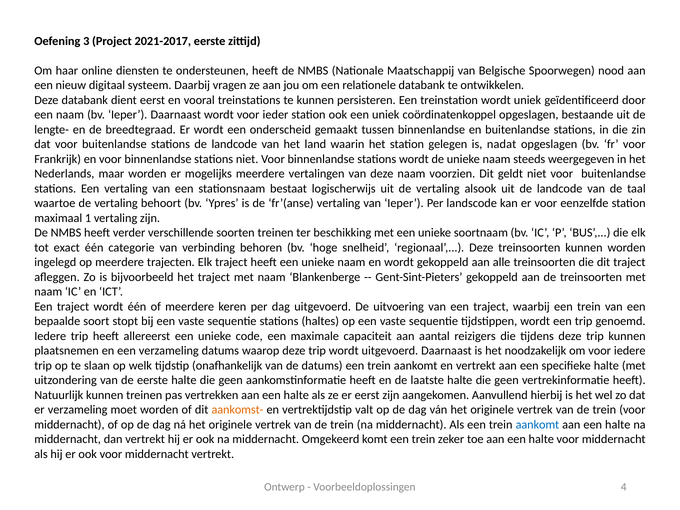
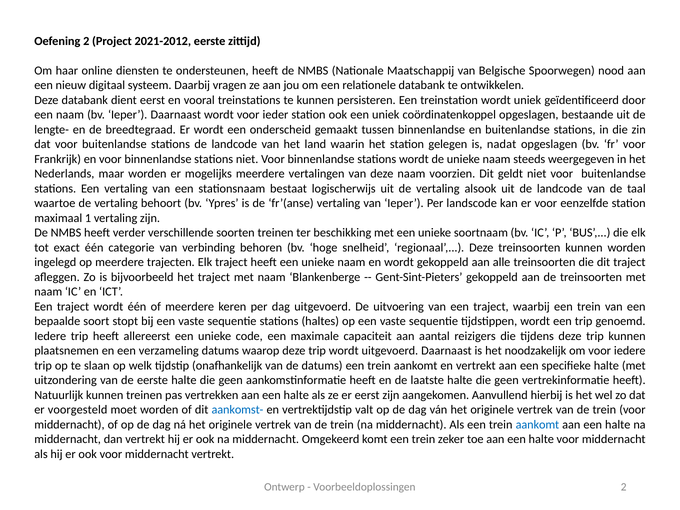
Oefening 3: 3 -> 2
2021-2017: 2021-2017 -> 2021-2012
er verzameling: verzameling -> voorgesteld
aankomst- colour: orange -> blue
Voorbeeldoplossingen 4: 4 -> 2
